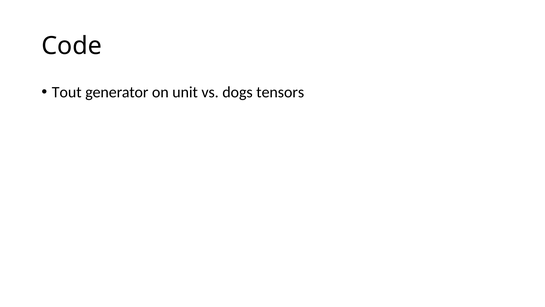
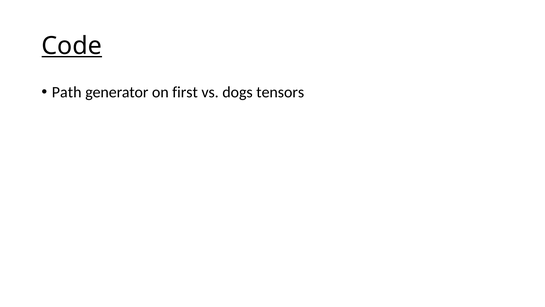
Code underline: none -> present
Tout: Tout -> Path
unit: unit -> first
